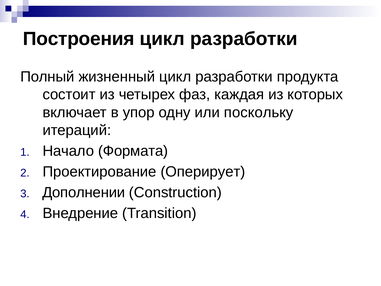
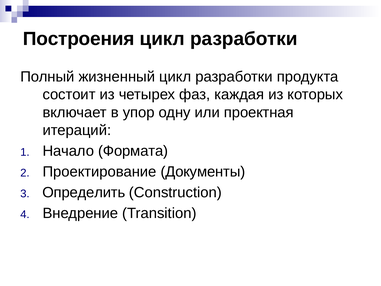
поскольку: поскольку -> проектная
Оперирует: Оперирует -> Документы
Дополнении: Дополнении -> Определить
